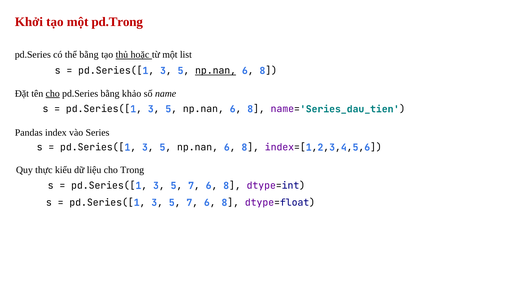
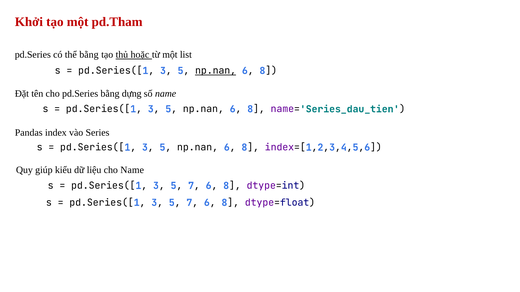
pd.Trong: pd.Trong -> pd.Tham
cho at (53, 94) underline: present -> none
khảo: khảo -> dựng
thực: thực -> giúp
cho Trong: Trong -> Name
